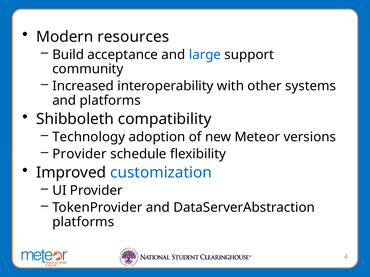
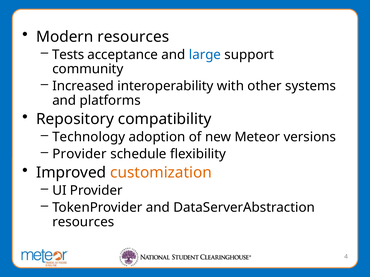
Build: Build -> Tests
Shibboleth: Shibboleth -> Repository
customization colour: blue -> orange
platforms at (83, 222): platforms -> resources
